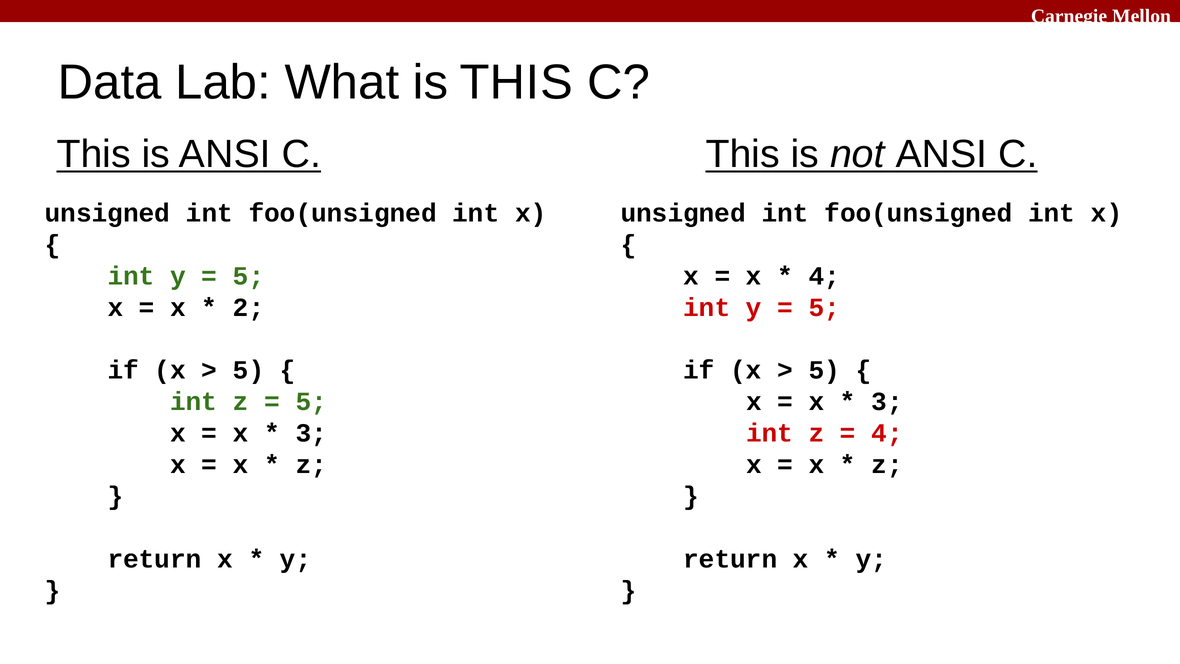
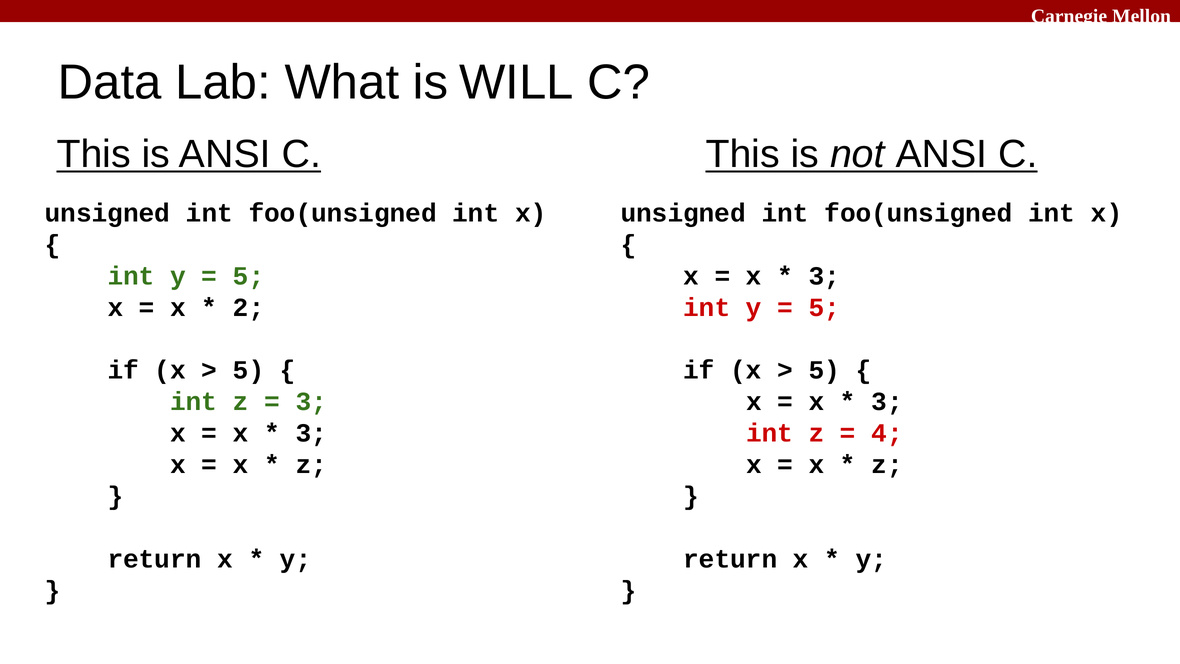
is THIS: THIS -> WILL
4 at (824, 276): 4 -> 3
5 at (311, 402): 5 -> 3
